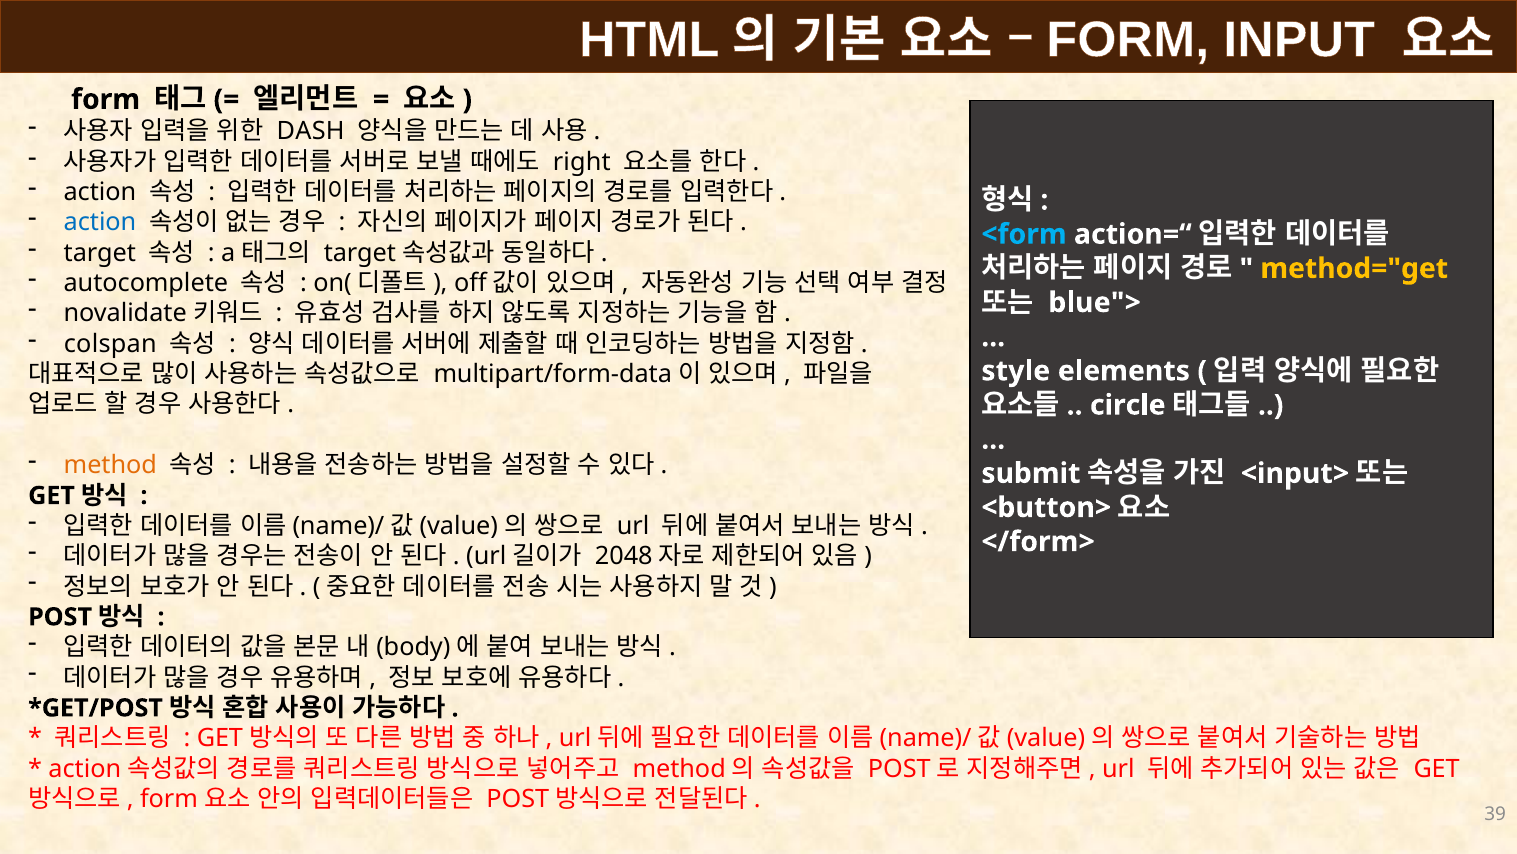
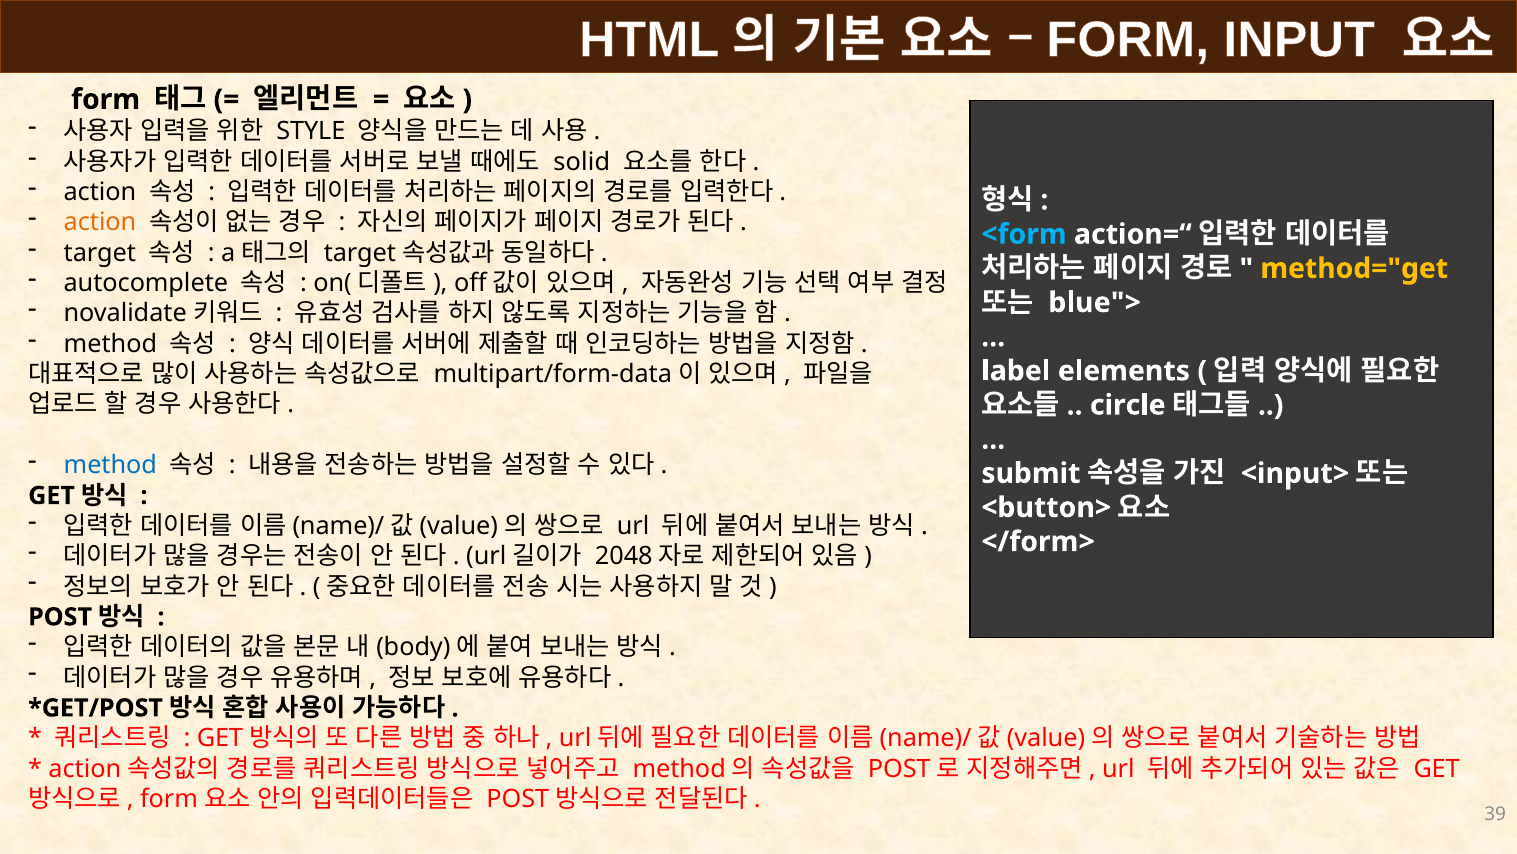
DASH: DASH -> STYLE
right: right -> solid
action at (100, 222) colour: blue -> orange
colspan at (110, 344): colspan -> method
style: style -> label
method at (110, 465) colour: orange -> blue
